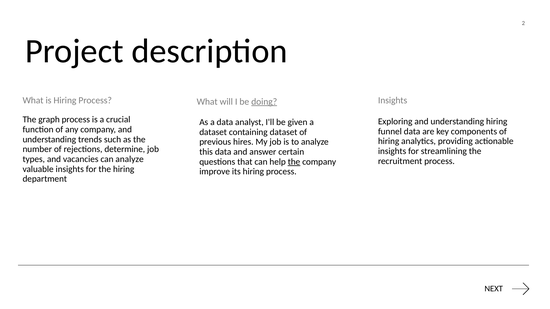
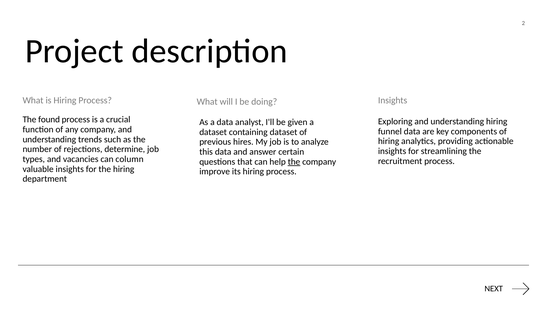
doing underline: present -> none
graph: graph -> found
can analyze: analyze -> column
